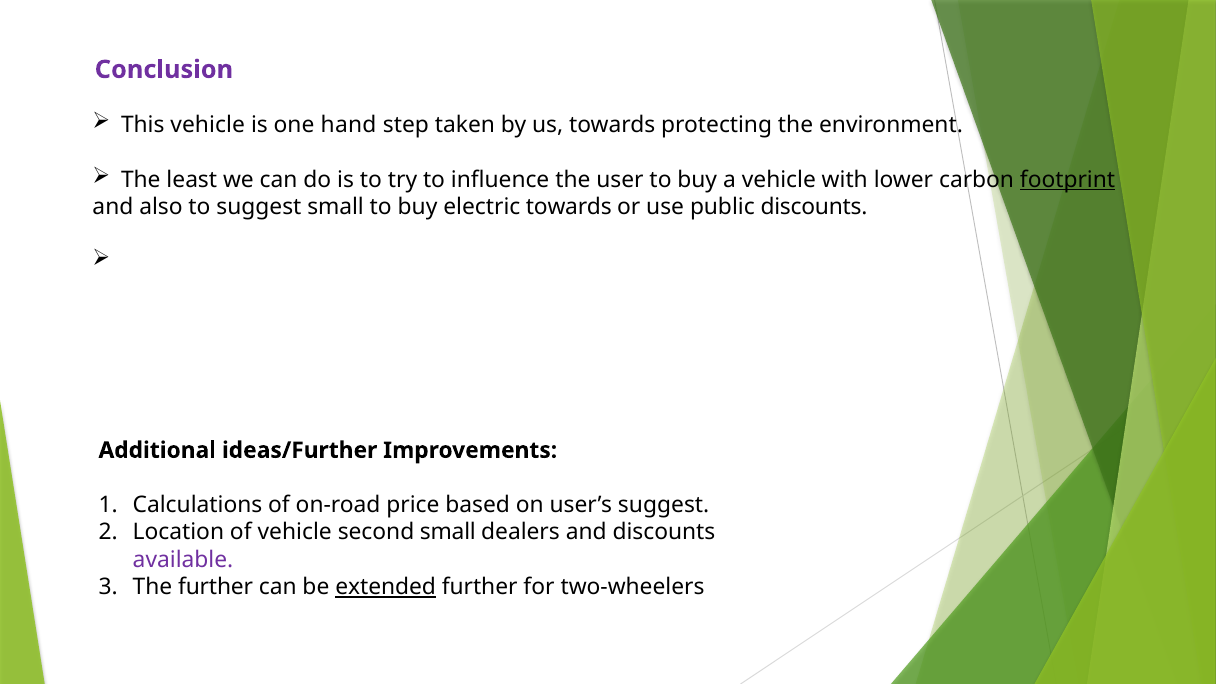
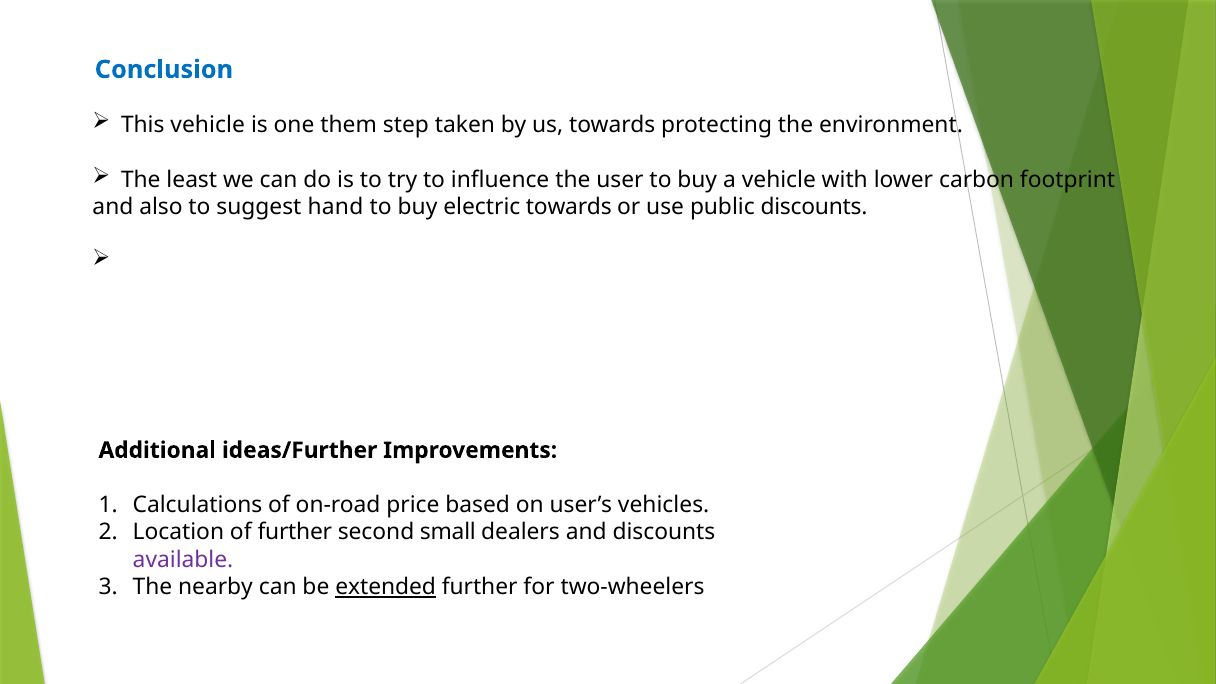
Conclusion colour: purple -> blue
hand: hand -> them
footprint underline: present -> none
suggest small: small -> hand
user’s suggest: suggest -> vehicles
of vehicle: vehicle -> further
The further: further -> nearby
